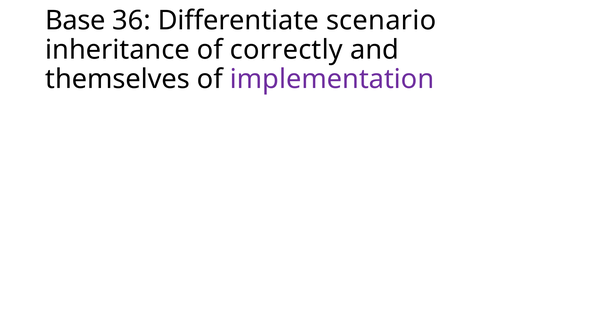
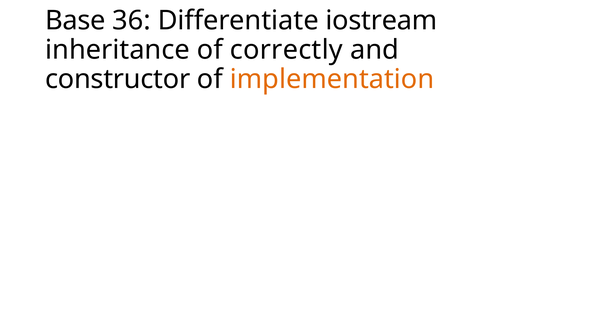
scenario: scenario -> iostream
themselves: themselves -> constructor
implementation colour: purple -> orange
